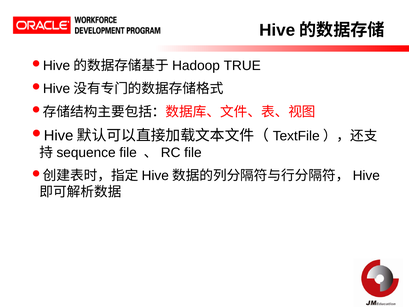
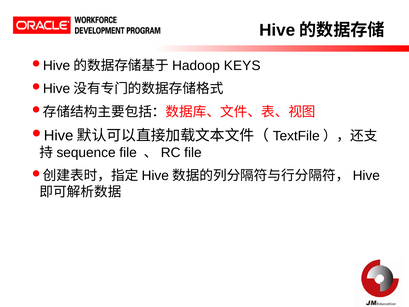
TRUE: TRUE -> KEYS
